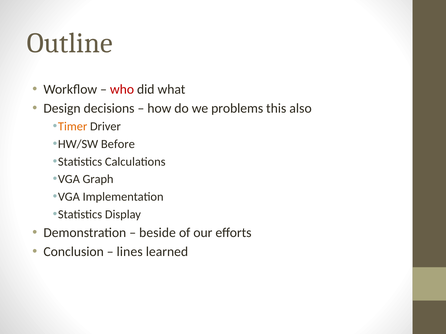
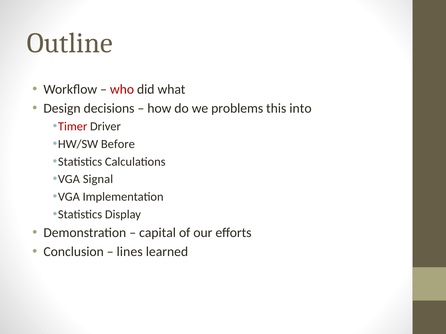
also: also -> into
Timer colour: orange -> red
Graph: Graph -> Signal
beside: beside -> capital
